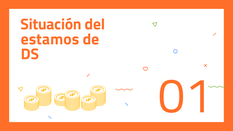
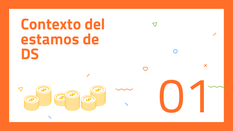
Situación: Situación -> Contexto
